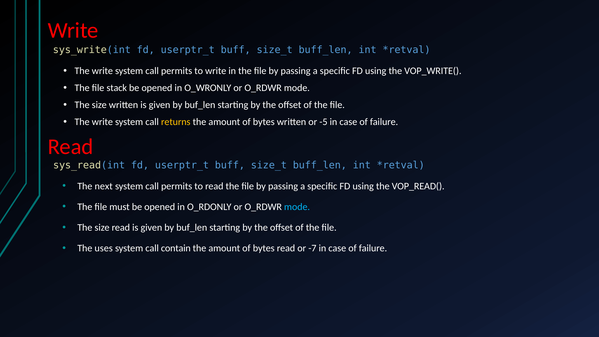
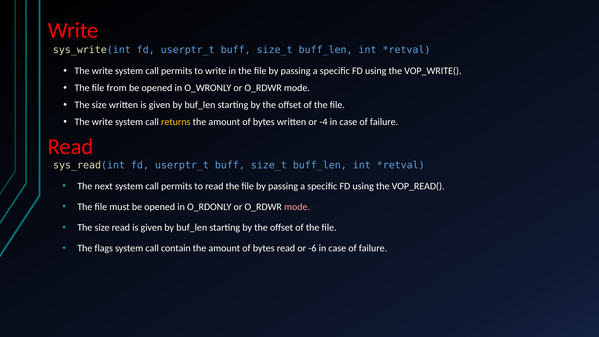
stack: stack -> from
-5: -5 -> -4
mode at (297, 207) colour: light blue -> pink
uses: uses -> flags
-7: -7 -> -6
